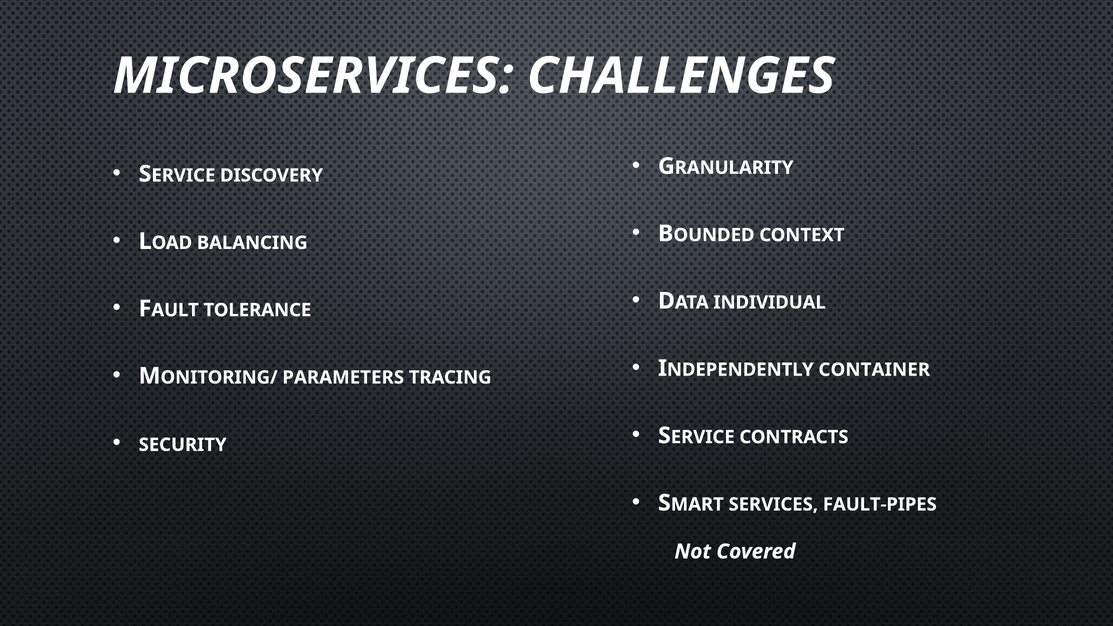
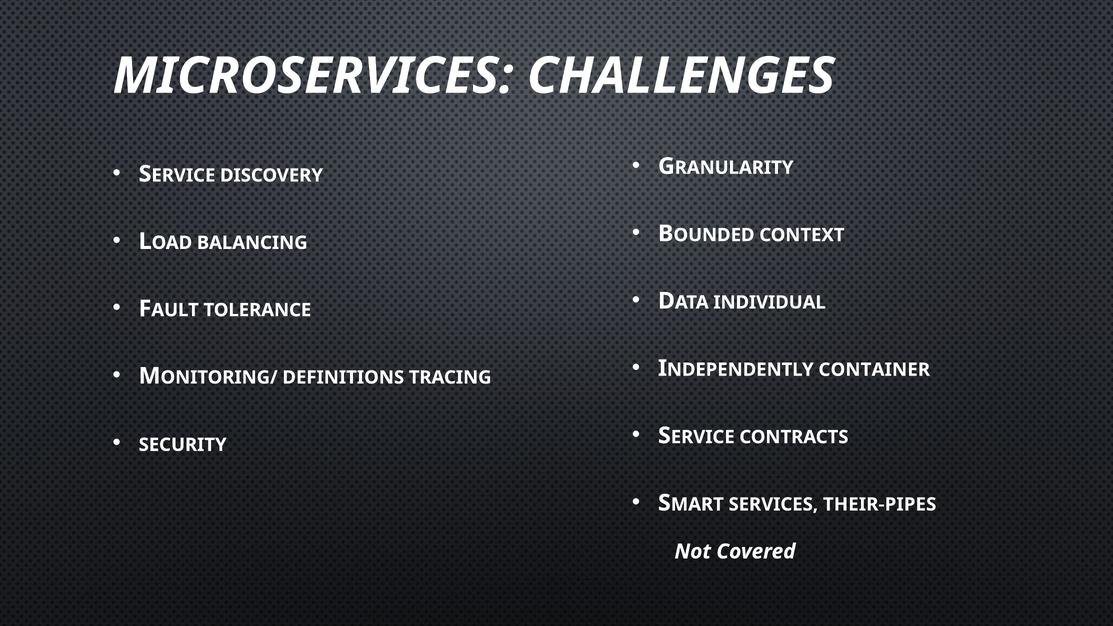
PARAMETERS: PARAMETERS -> DEFINITIONS
FAULT-PIPES: FAULT-PIPES -> THEIR-PIPES
